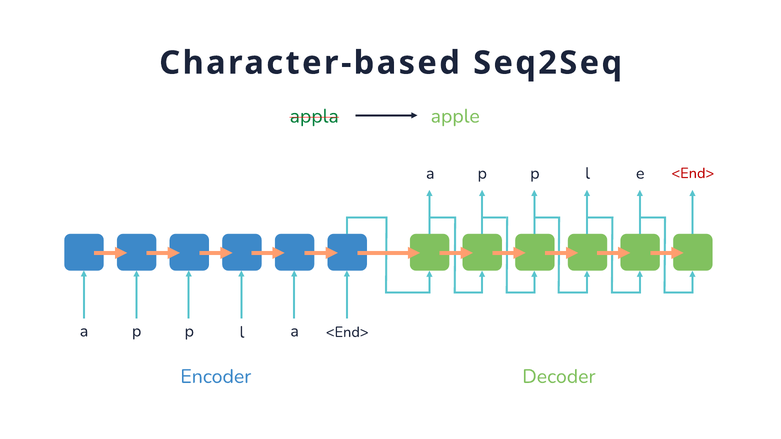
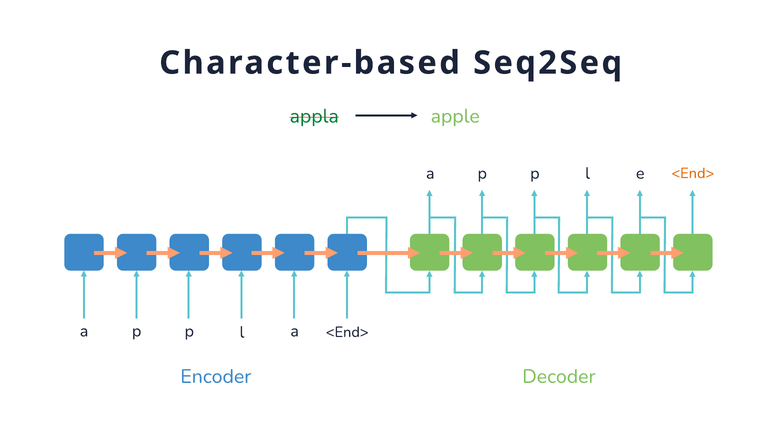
<End> at (693, 173) colour: red -> orange
